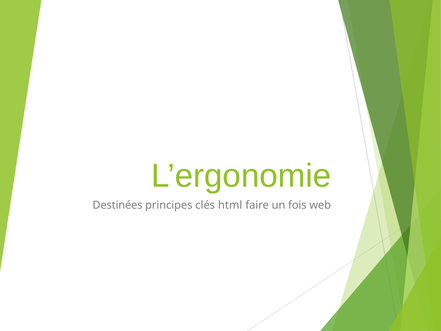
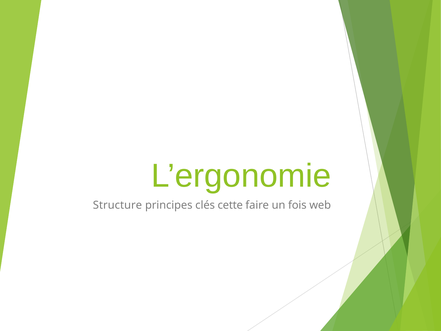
Destinées: Destinées -> Structure
html: html -> cette
